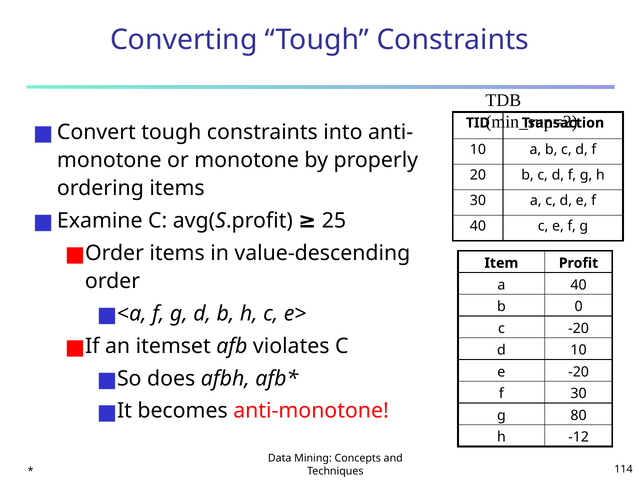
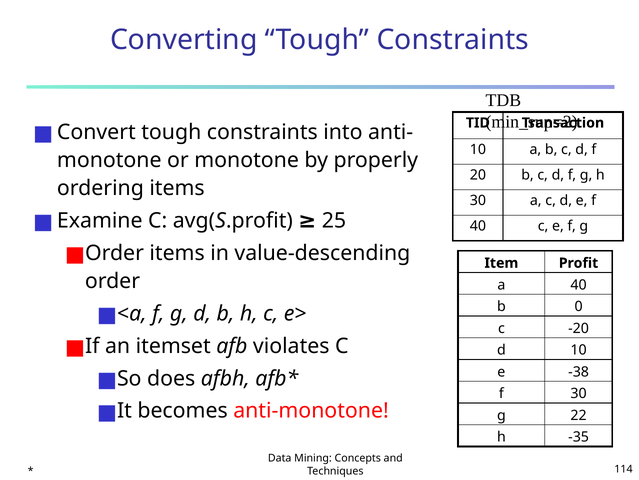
e -20: -20 -> -38
80: 80 -> 22
-12: -12 -> -35
